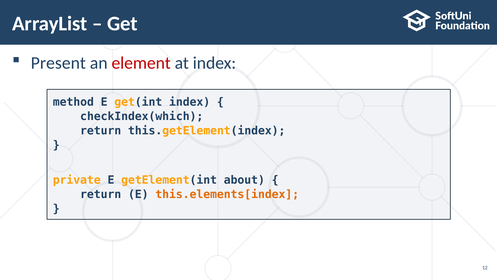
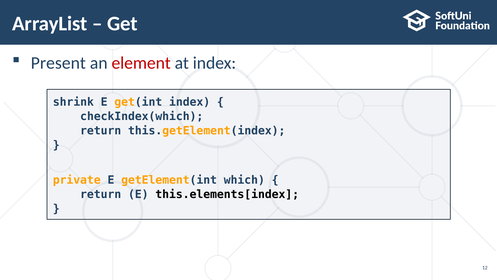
method: method -> shrink
about: about -> which
this.elements[index colour: orange -> black
